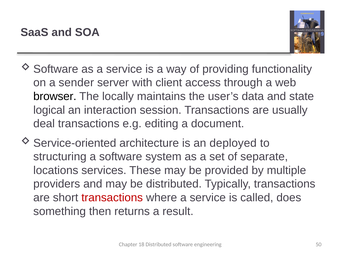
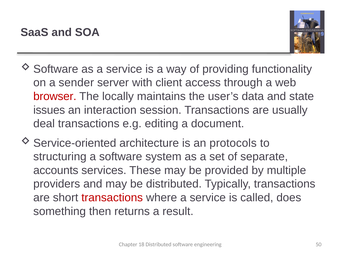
browser colour: black -> red
logical: logical -> issues
deployed: deployed -> protocols
locations: locations -> accounts
